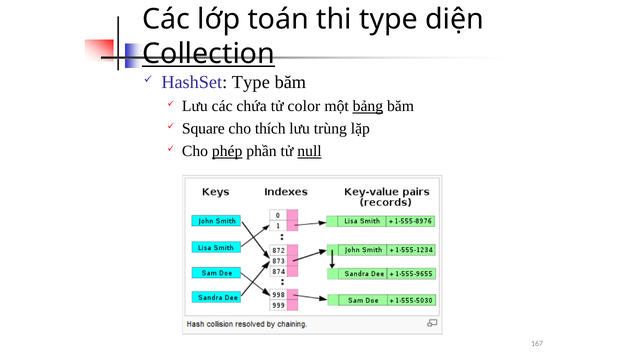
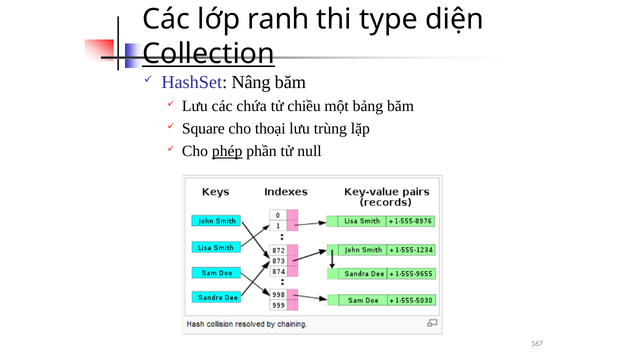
toán: toán -> ranh
HashSet Type: Type -> Nâng
color: color -> chiều
bảng underline: present -> none
thích: thích -> thoại
null underline: present -> none
